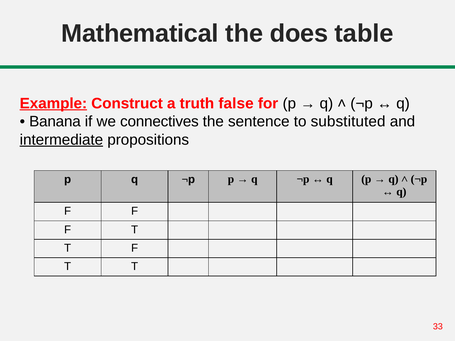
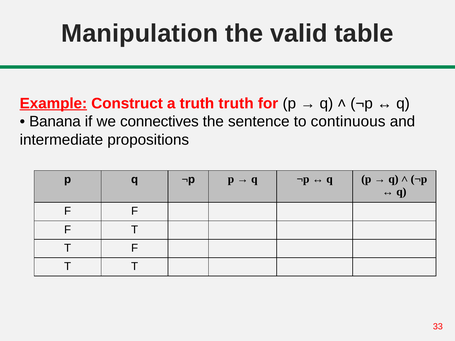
Mathematical: Mathematical -> Manipulation
does: does -> valid
truth false: false -> truth
substituted: substituted -> continuous
intermediate underline: present -> none
